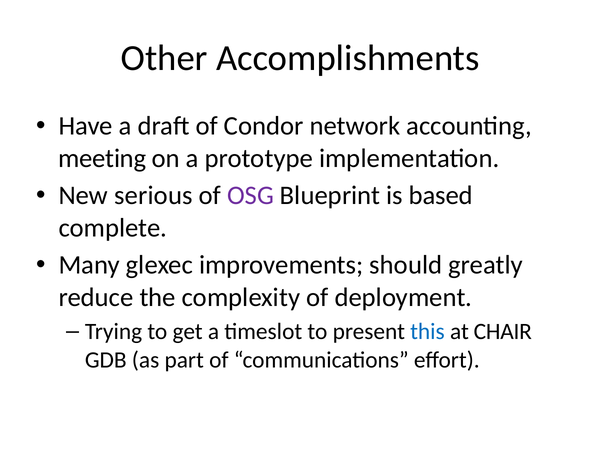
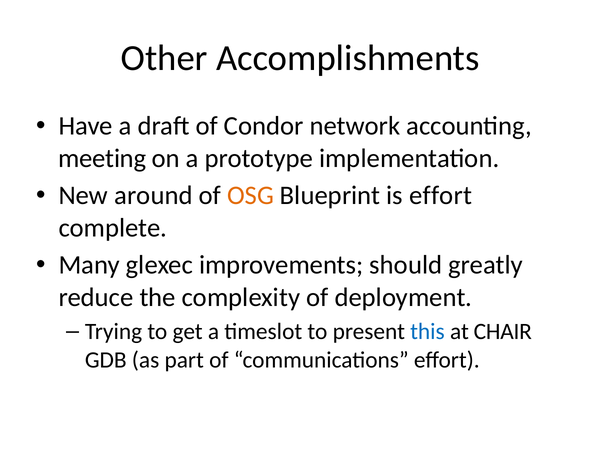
serious: serious -> around
OSG colour: purple -> orange
is based: based -> effort
